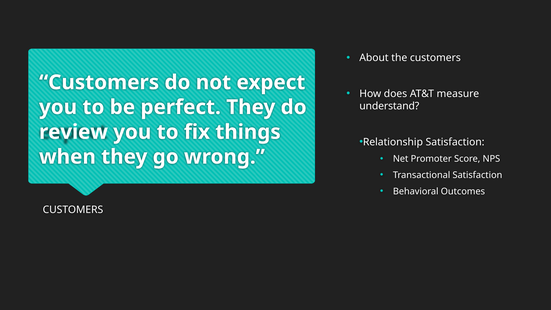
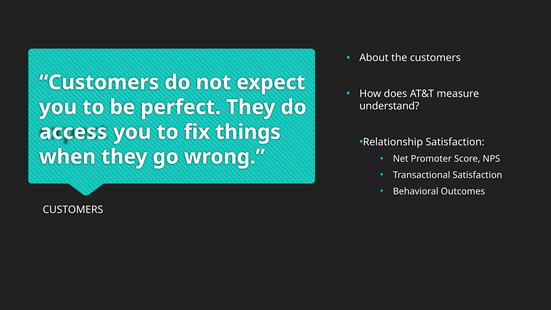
review: review -> access
